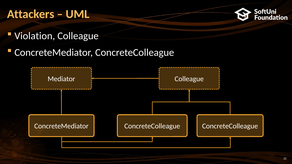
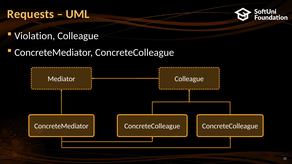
Attackers: Attackers -> Requests
